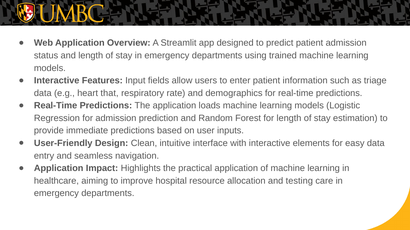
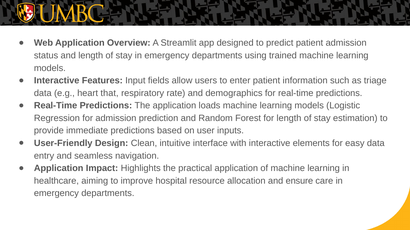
testing: testing -> ensure
